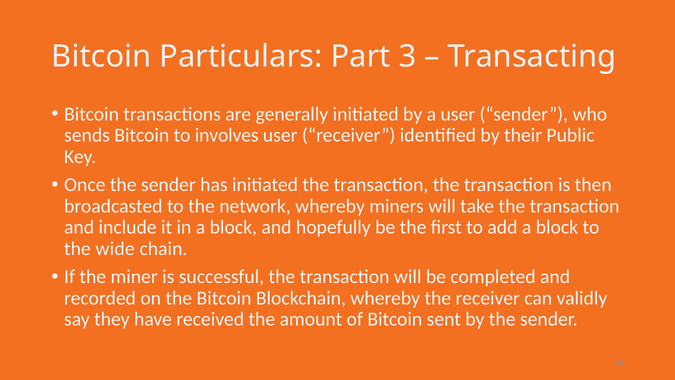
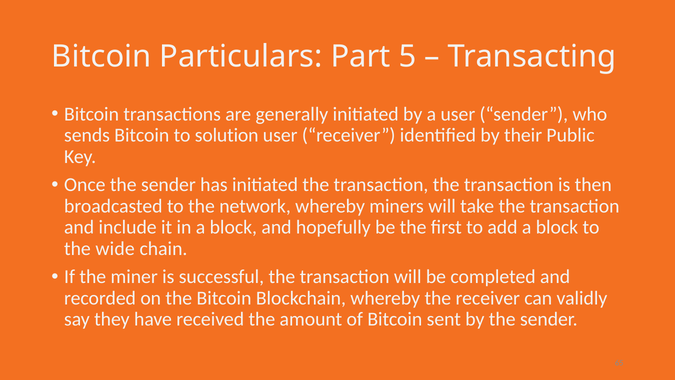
3: 3 -> 5
involves: involves -> solution
